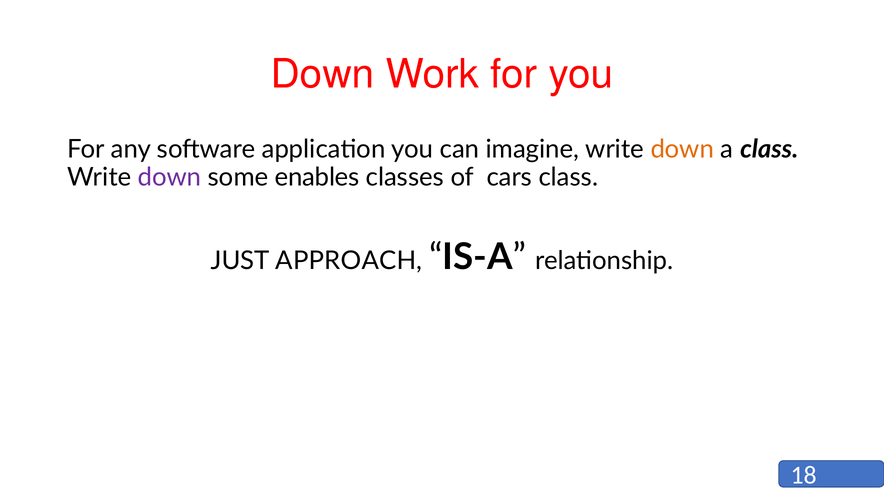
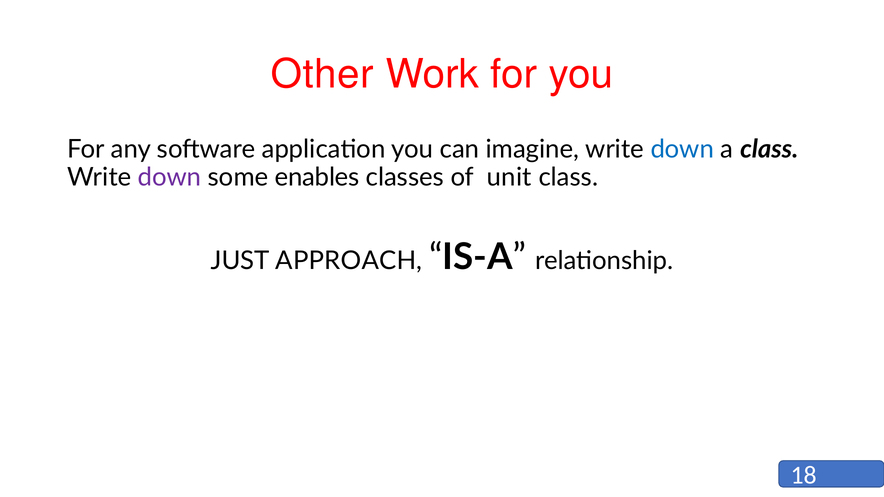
Down at (322, 74): Down -> Other
down at (682, 149) colour: orange -> blue
cars: cars -> unit
